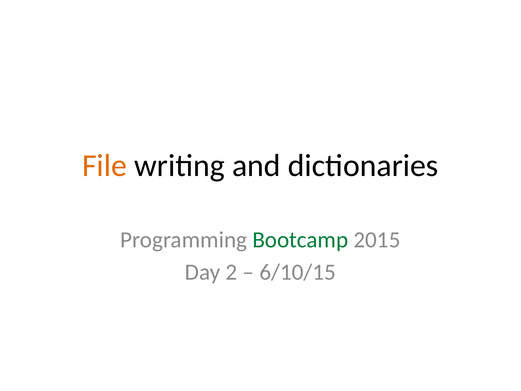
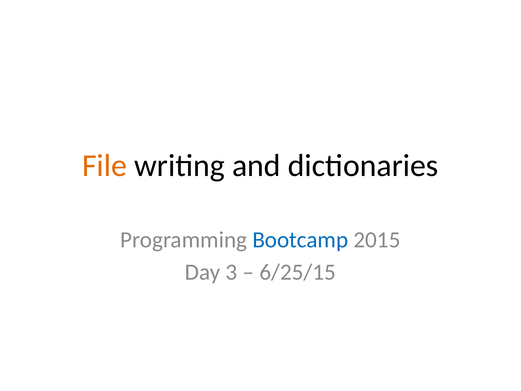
Bootcamp colour: green -> blue
2: 2 -> 3
6/10/15: 6/10/15 -> 6/25/15
